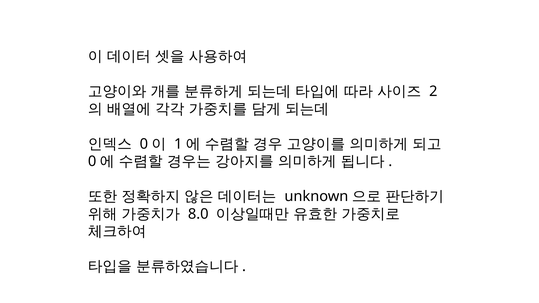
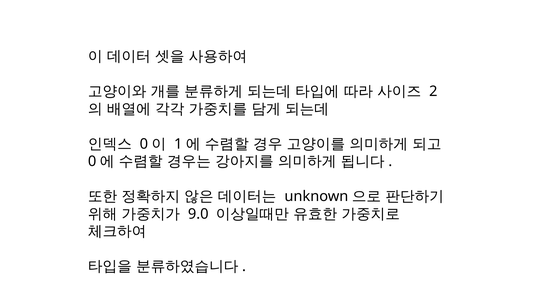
8.0: 8.0 -> 9.0
